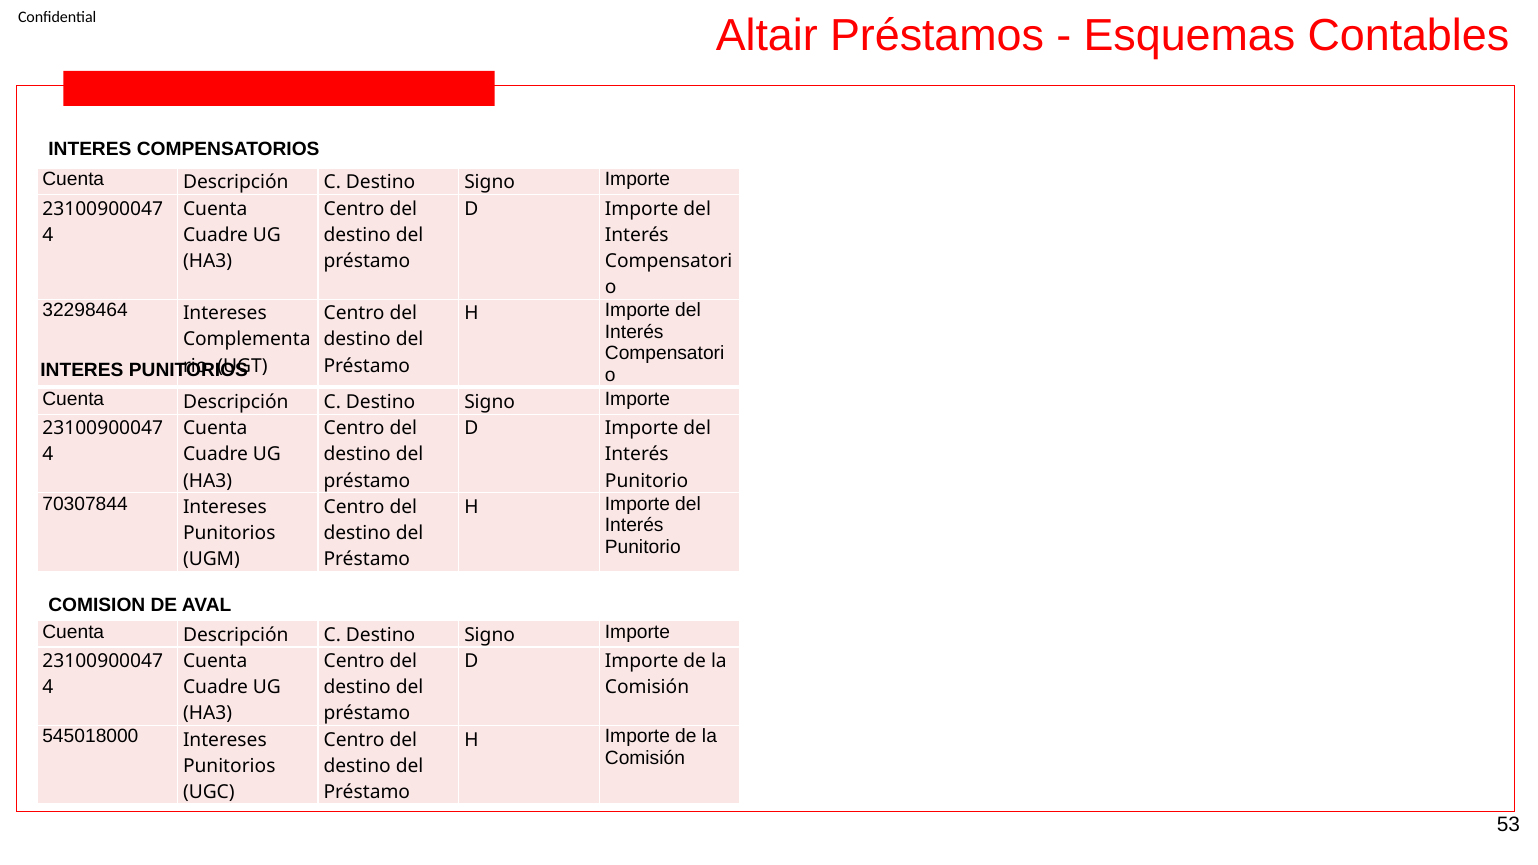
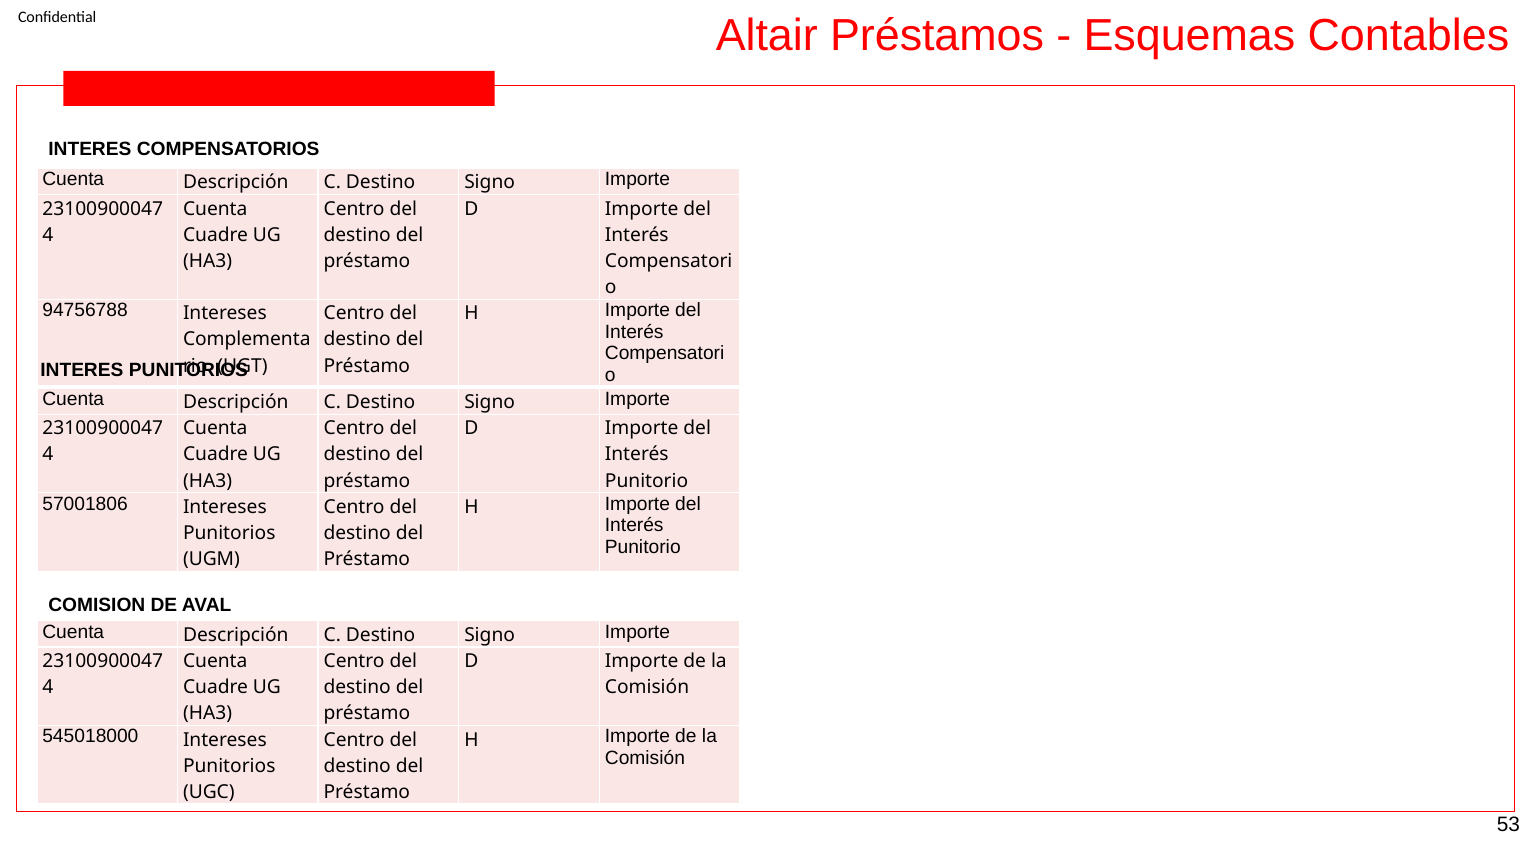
32298464: 32298464 -> 94756788
70307844: 70307844 -> 57001806
